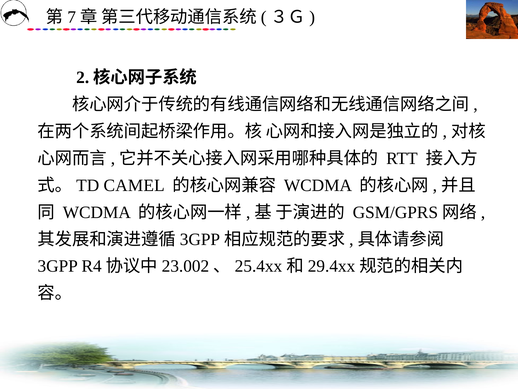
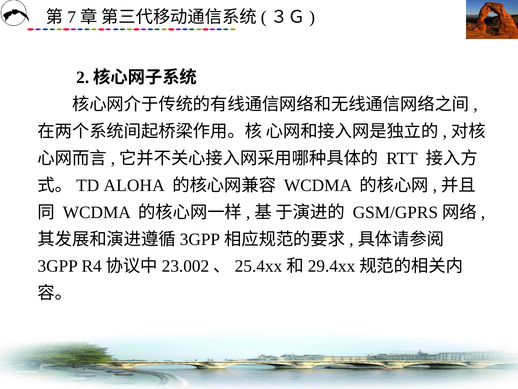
CAMEL: CAMEL -> ALOHA
